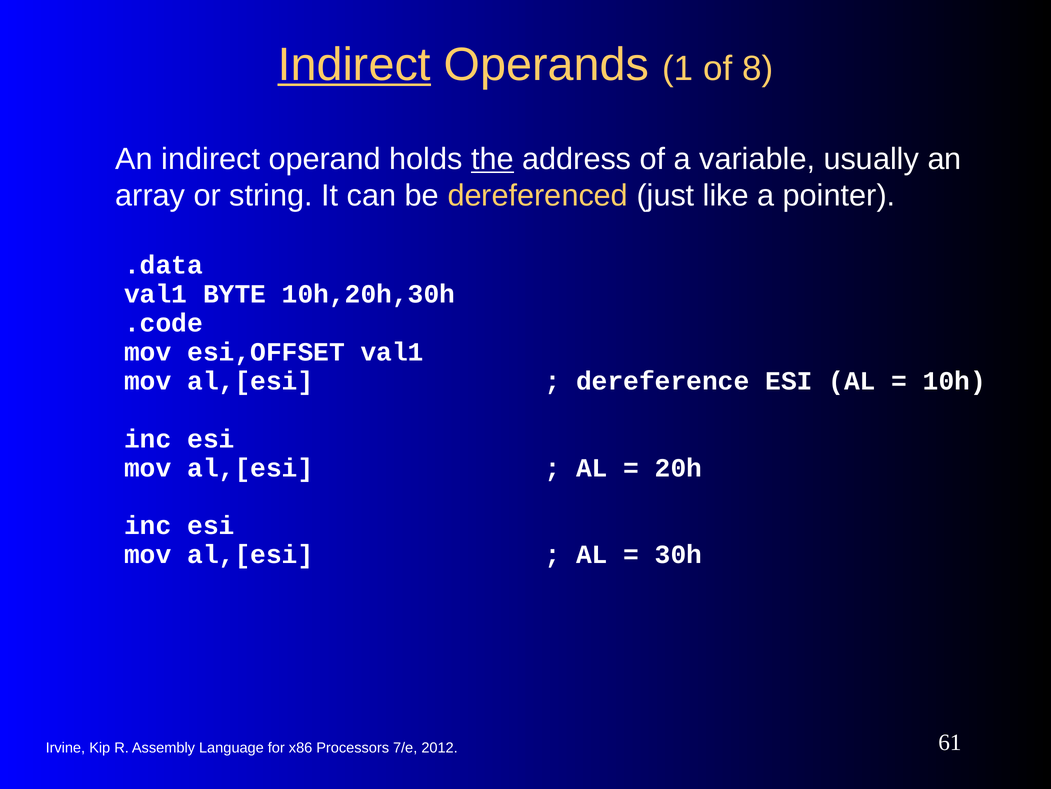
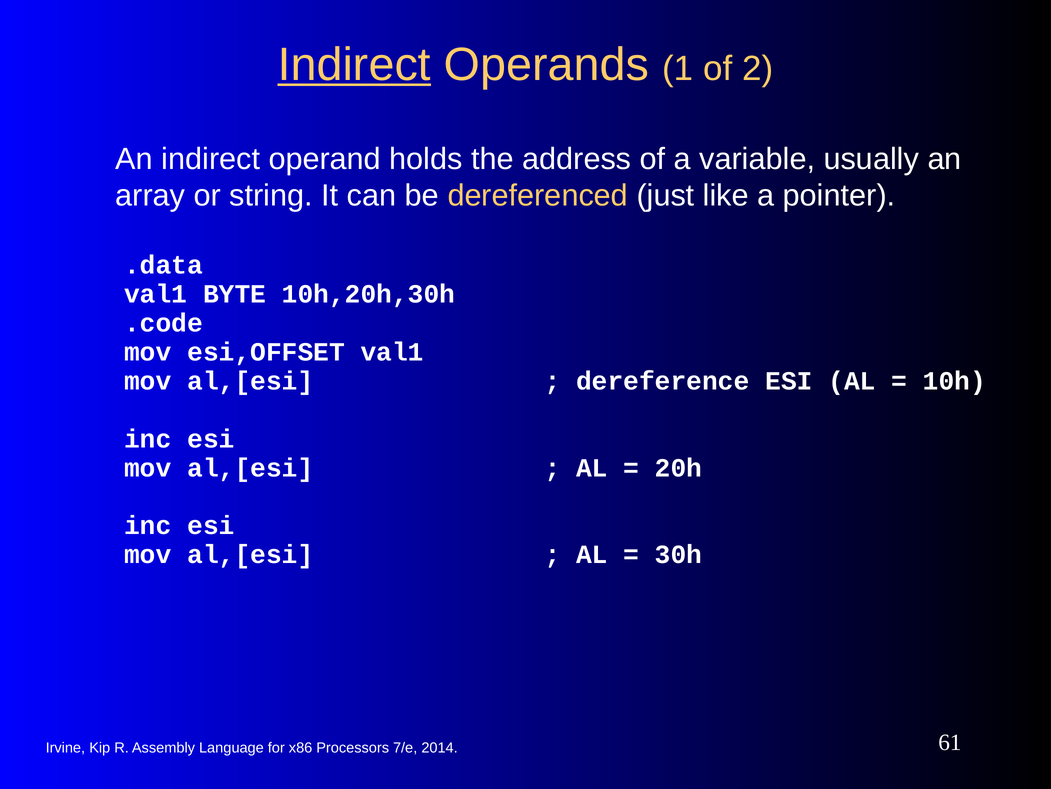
8: 8 -> 2
the underline: present -> none
2012: 2012 -> 2014
